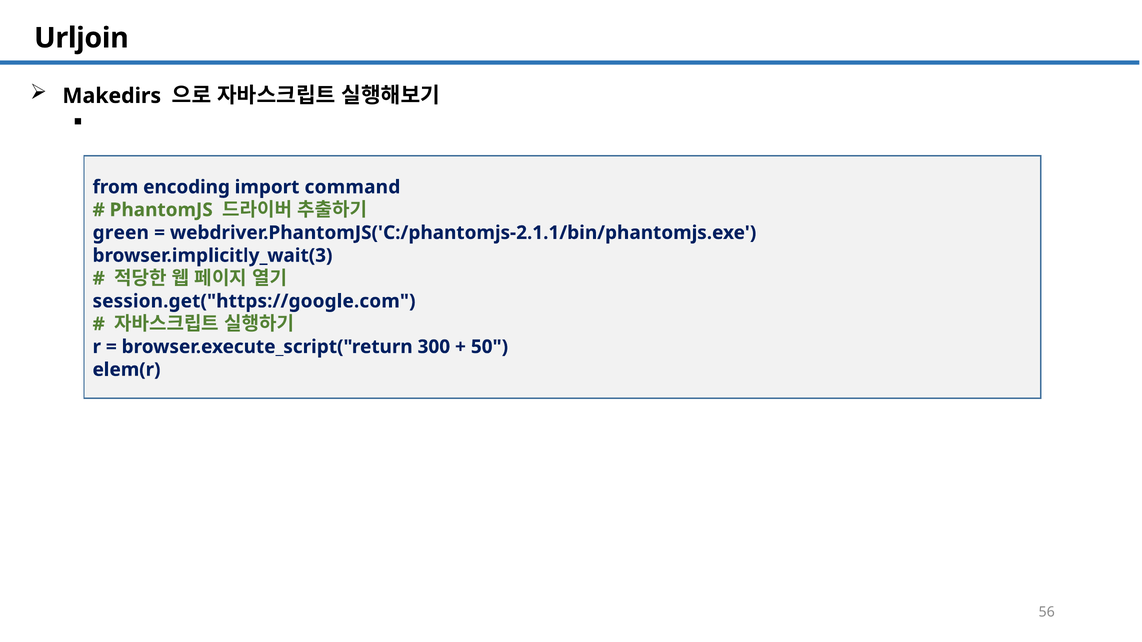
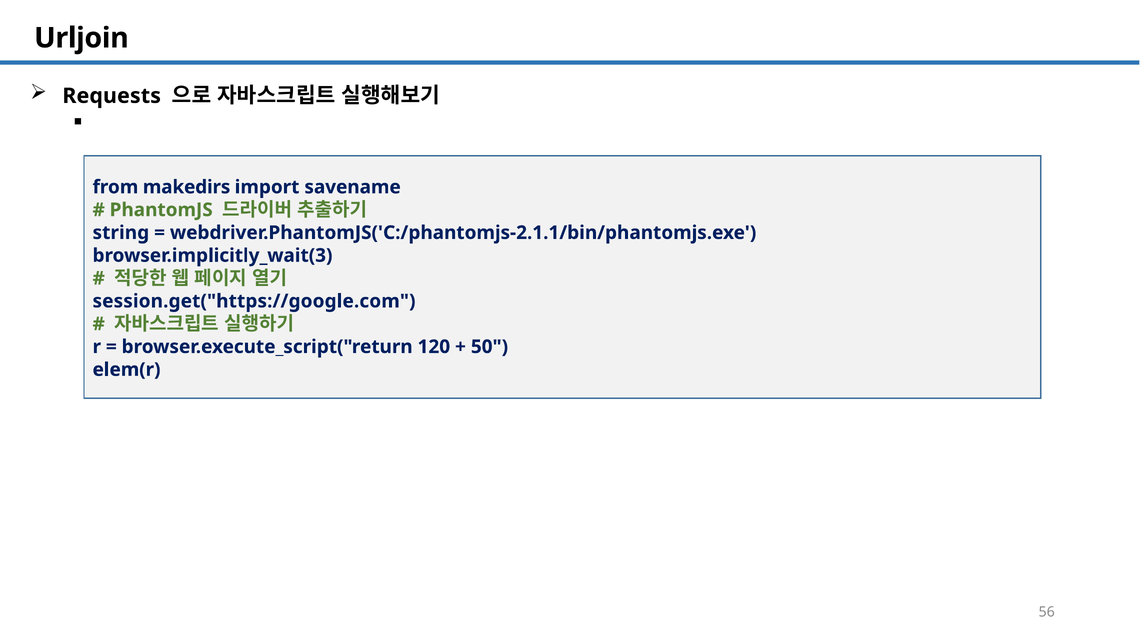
Makedirs: Makedirs -> Requests
encoding: encoding -> makedirs
command: command -> savename
green: green -> string
300: 300 -> 120
